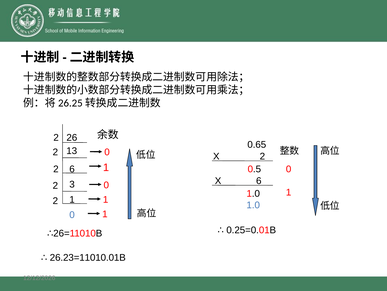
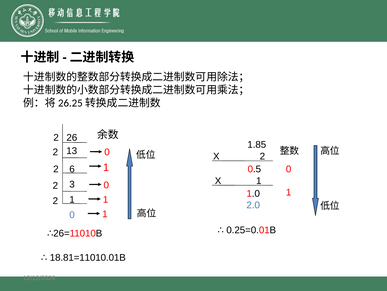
0.65: 0.65 -> 1.85
X 6: 6 -> 1
1.0 at (253, 205): 1.0 -> 2.0
26.23=11010.01B: 26.23=11010.01B -> 18.81=11010.01B
